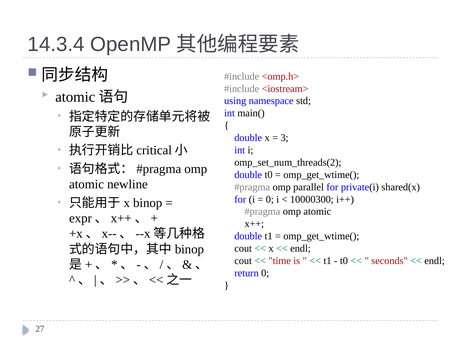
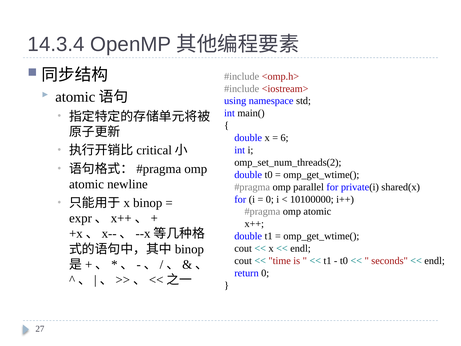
3: 3 -> 6
10000300: 10000300 -> 10100000
